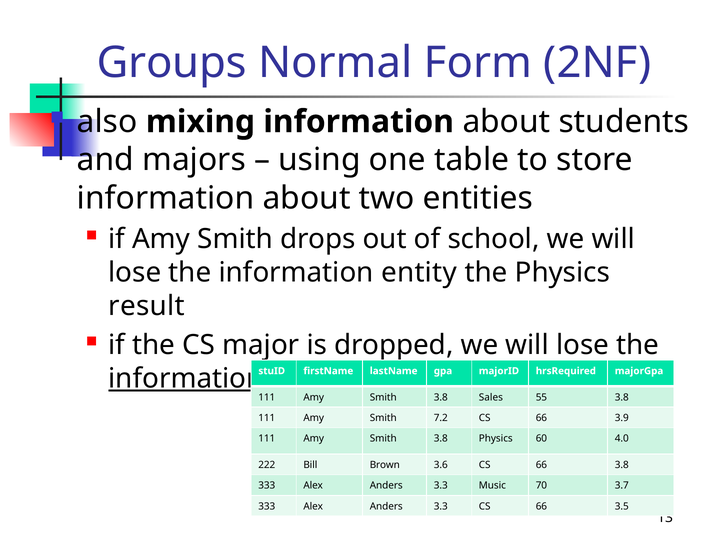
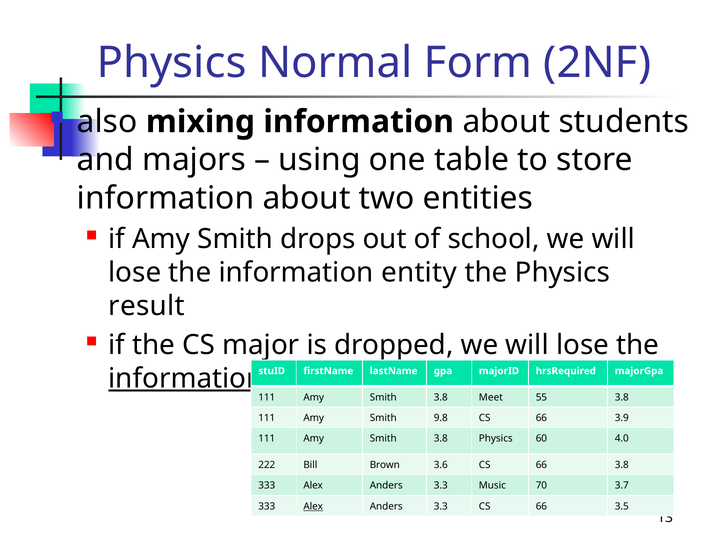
Groups at (172, 63): Groups -> Physics
Sales: Sales -> Meet
7.2: 7.2 -> 9.8
Alex at (313, 506) underline: none -> present
